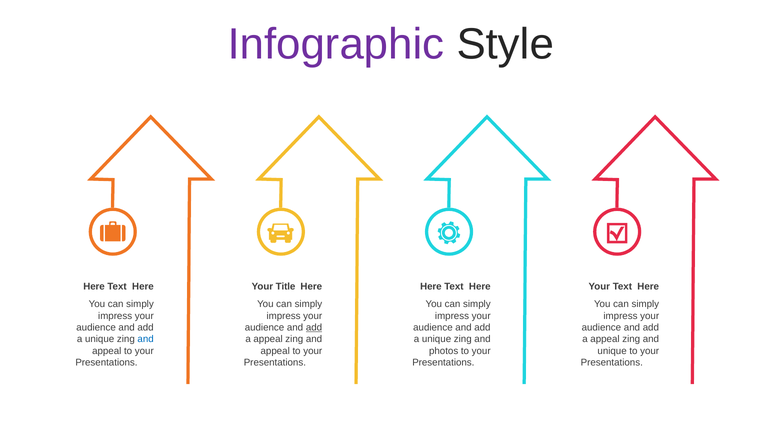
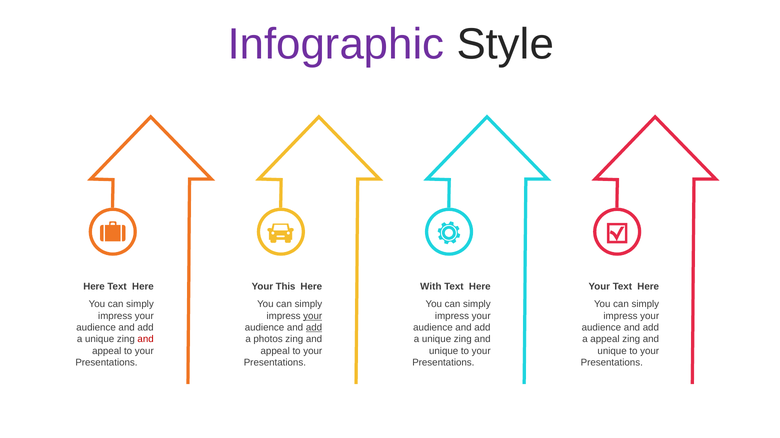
Title: Title -> This
Here at (431, 287): Here -> With
your at (313, 316) underline: none -> present
and at (146, 340) colour: blue -> red
appeal at (268, 340): appeal -> photos
photos at (444, 352): photos -> unique
